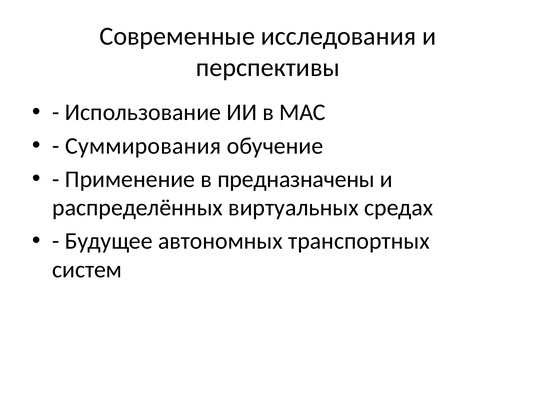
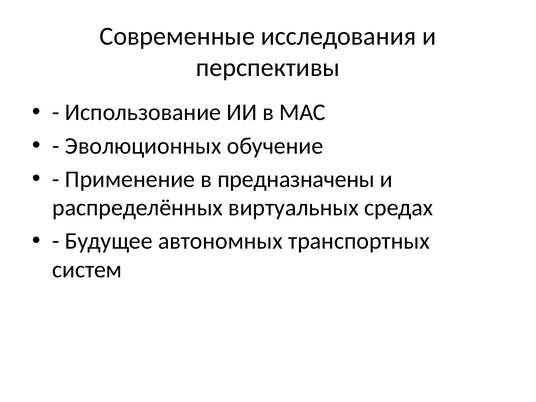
Суммирования: Суммирования -> Эволюционных
